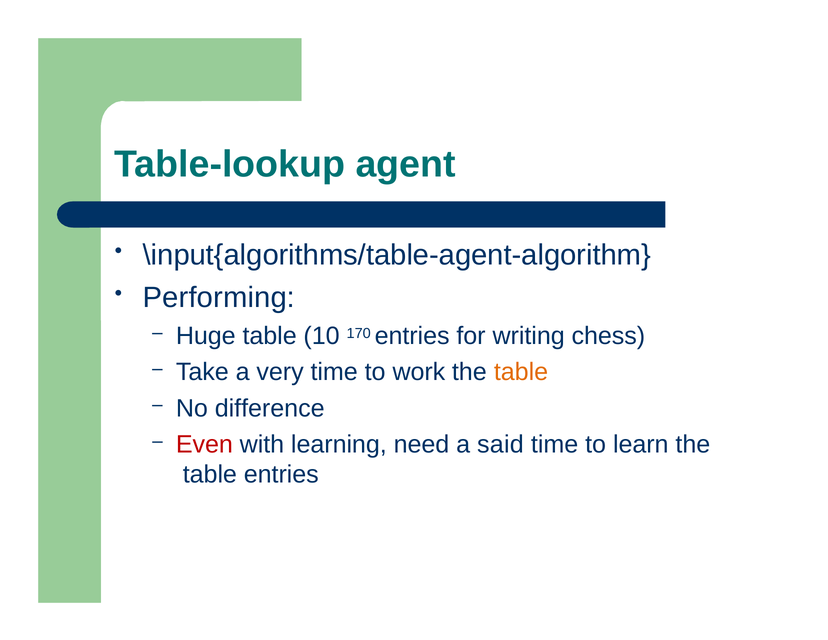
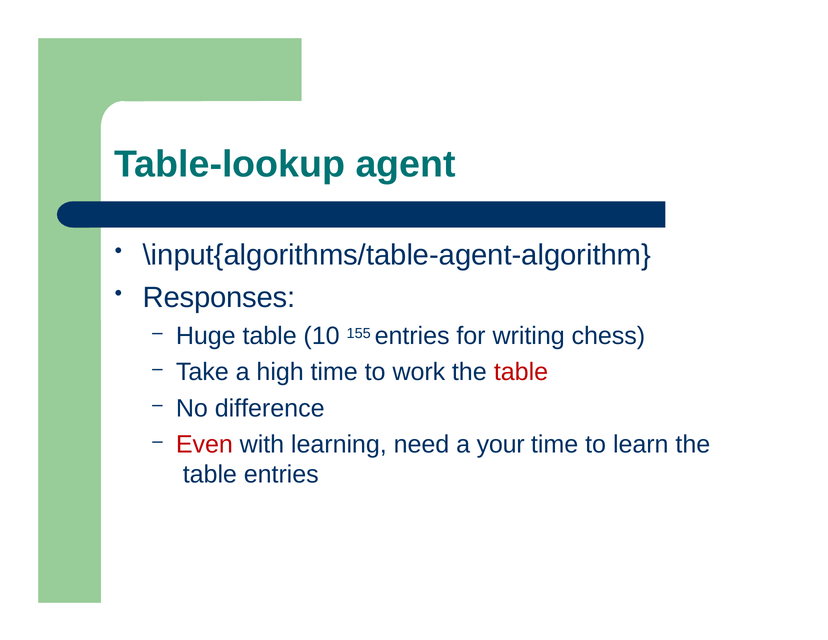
Performing: Performing -> Responses
170: 170 -> 155
very: very -> high
table at (521, 372) colour: orange -> red
said: said -> your
